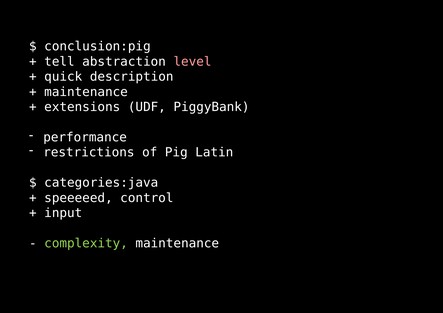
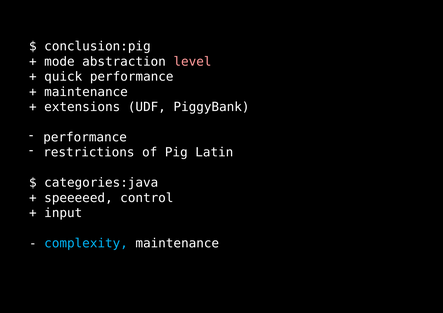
tell: tell -> mode
quick description: description -> performance
complexity colour: light green -> light blue
